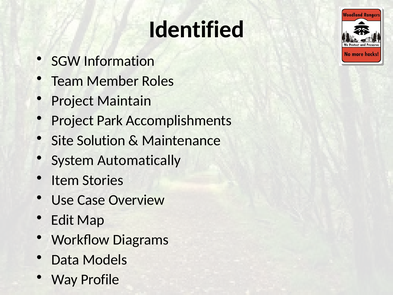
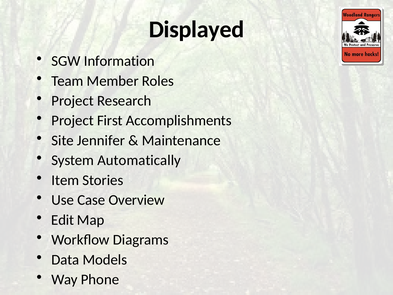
Identified: Identified -> Displayed
Maintain: Maintain -> Research
Park: Park -> First
Solution: Solution -> Jennifer
Profile: Profile -> Phone
